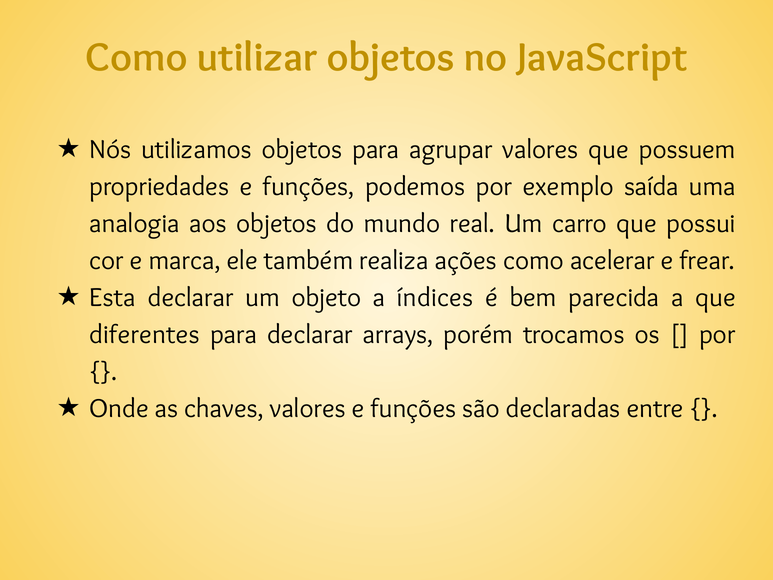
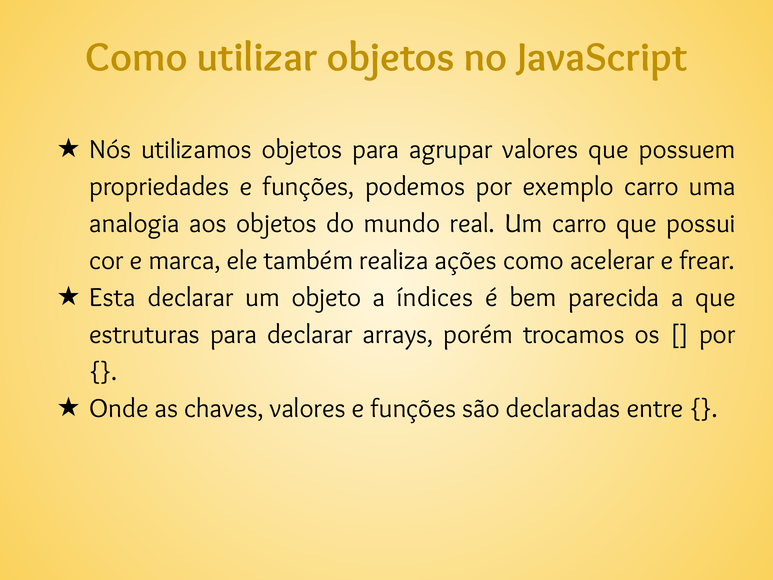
exemplo saída: saída -> carro
diferentes: diferentes -> estruturas
